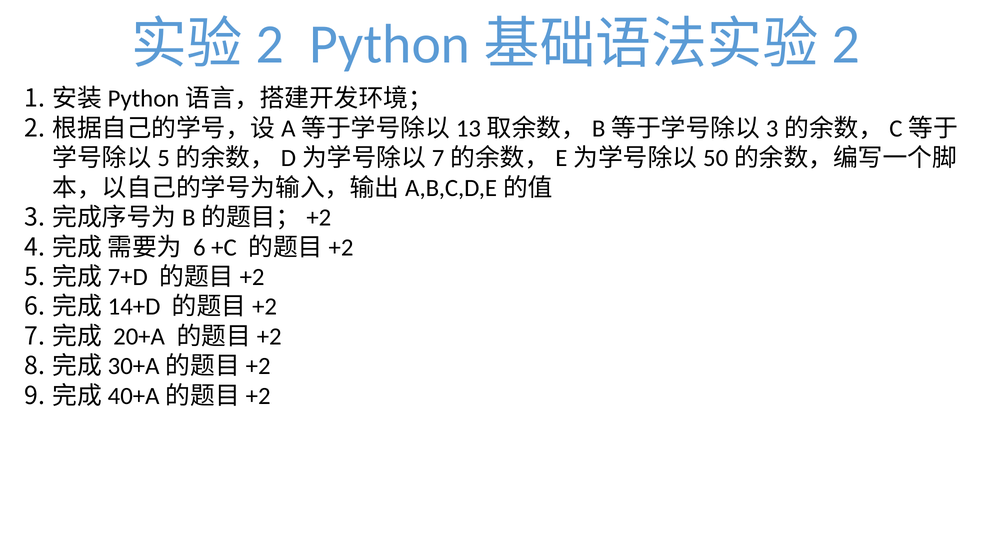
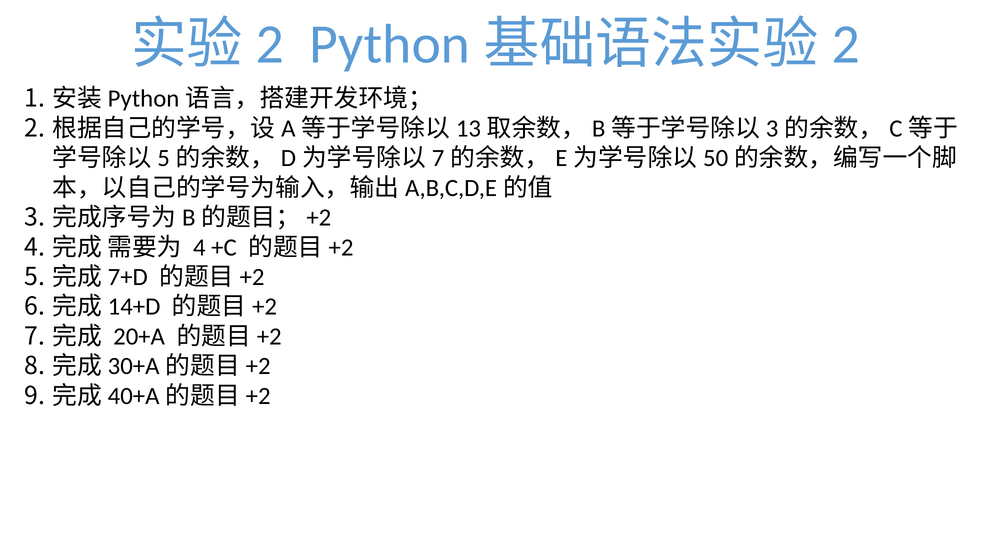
6 at (199, 248): 6 -> 4
